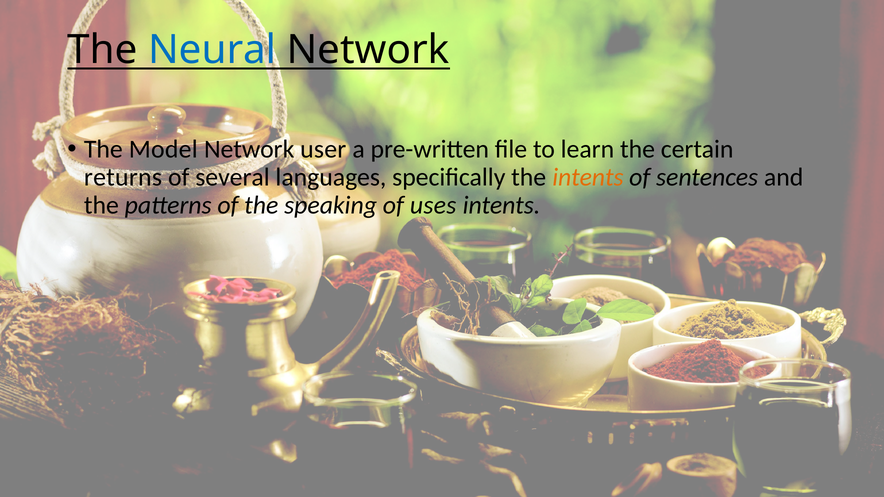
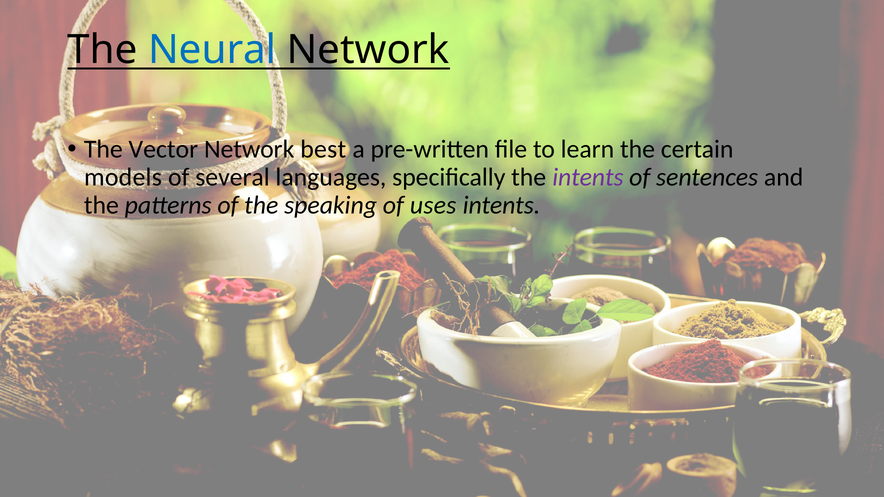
Model: Model -> Vector
user: user -> best
returns: returns -> models
intents at (588, 177) colour: orange -> purple
